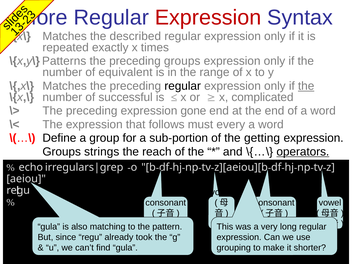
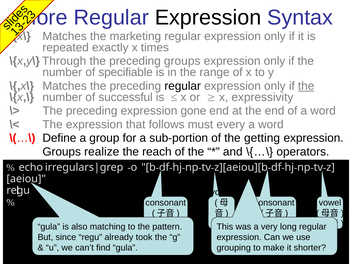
Expression at (208, 18) colour: red -> black
described: described -> marketing
Patterns: Patterns -> Through
equivalent: equivalent -> specifiable
complicated: complicated -> expressivity
strings: strings -> realize
operators underline: present -> none
